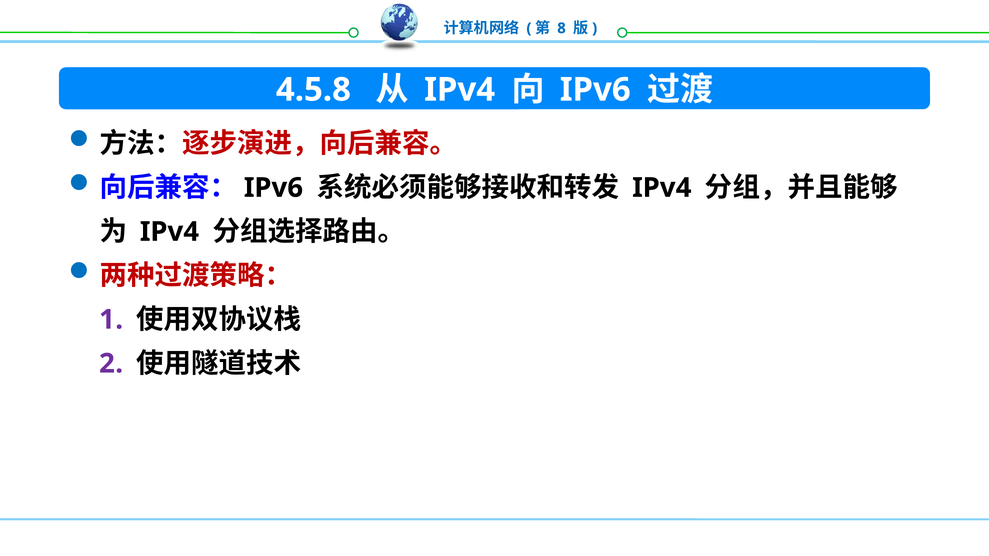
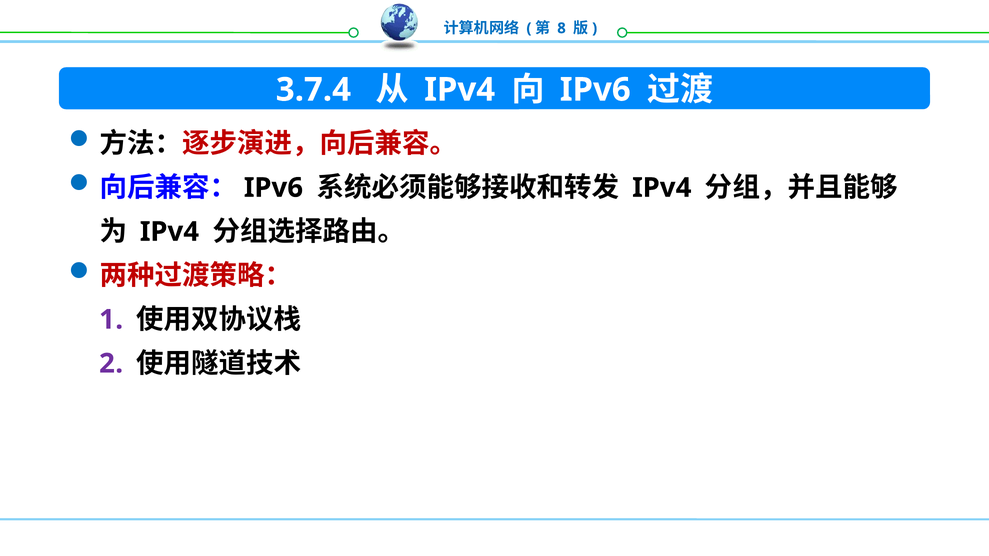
4.5.8: 4.5.8 -> 3.7.4
